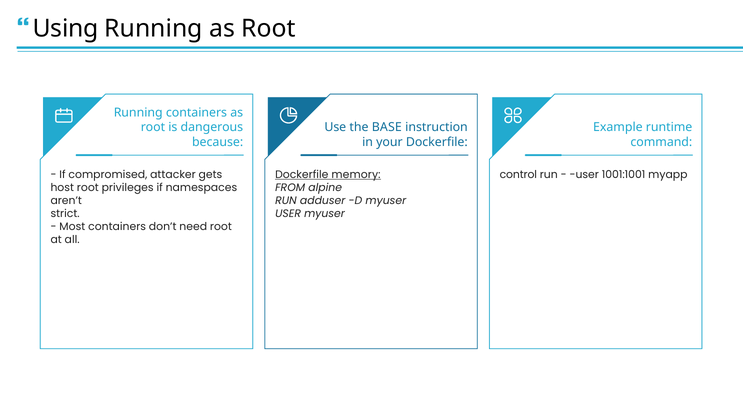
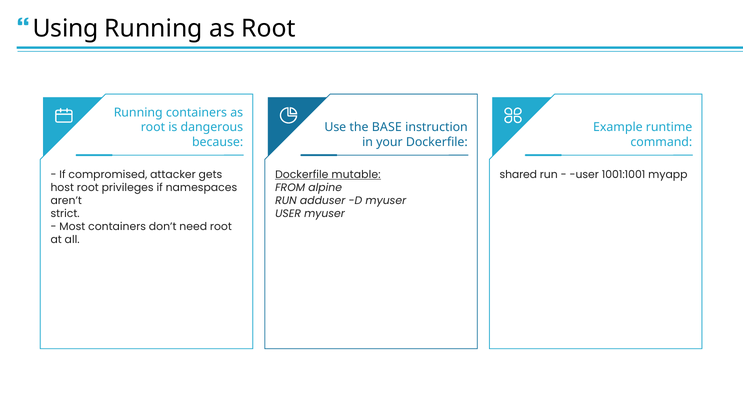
memory: memory -> mutable
control: control -> shared
